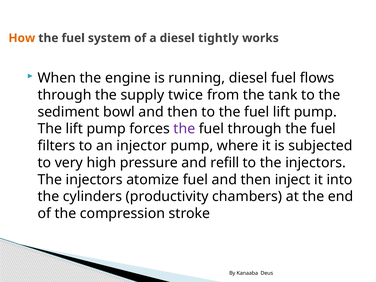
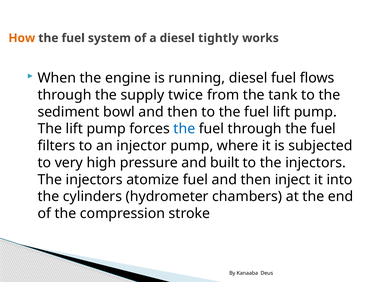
the at (184, 129) colour: purple -> blue
refill: refill -> built
productivity: productivity -> hydrometer
